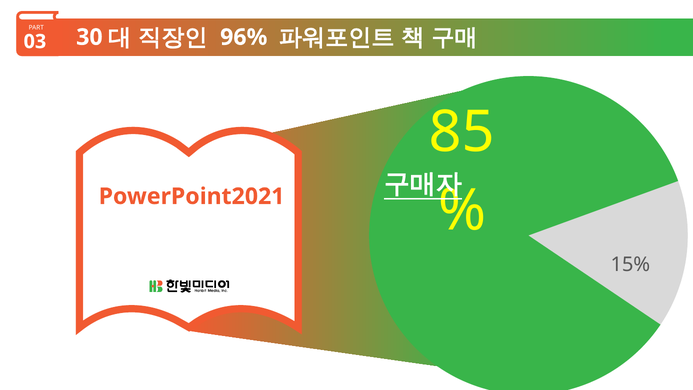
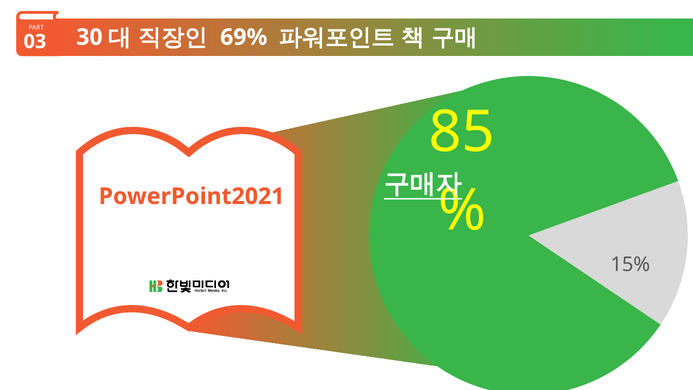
96%: 96% -> 69%
